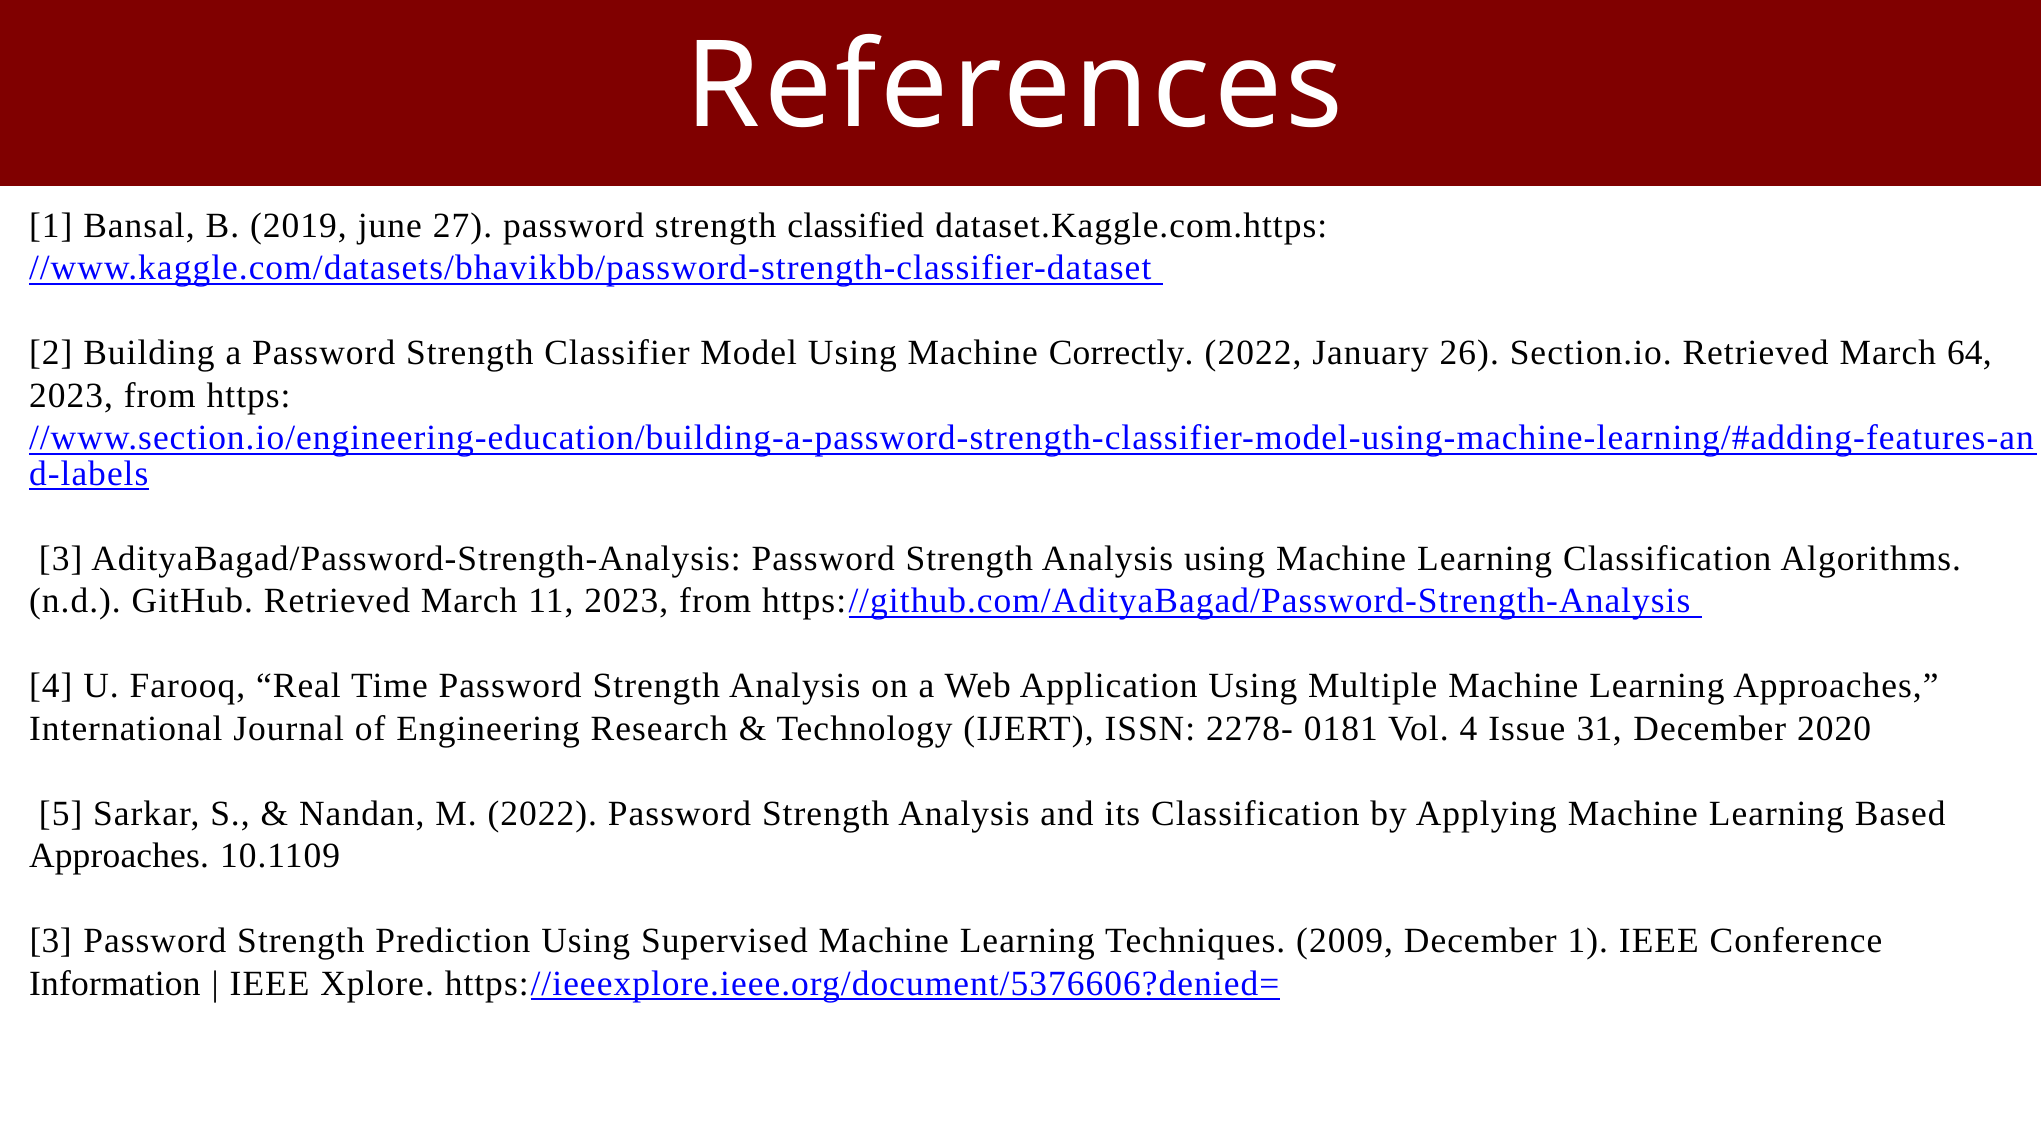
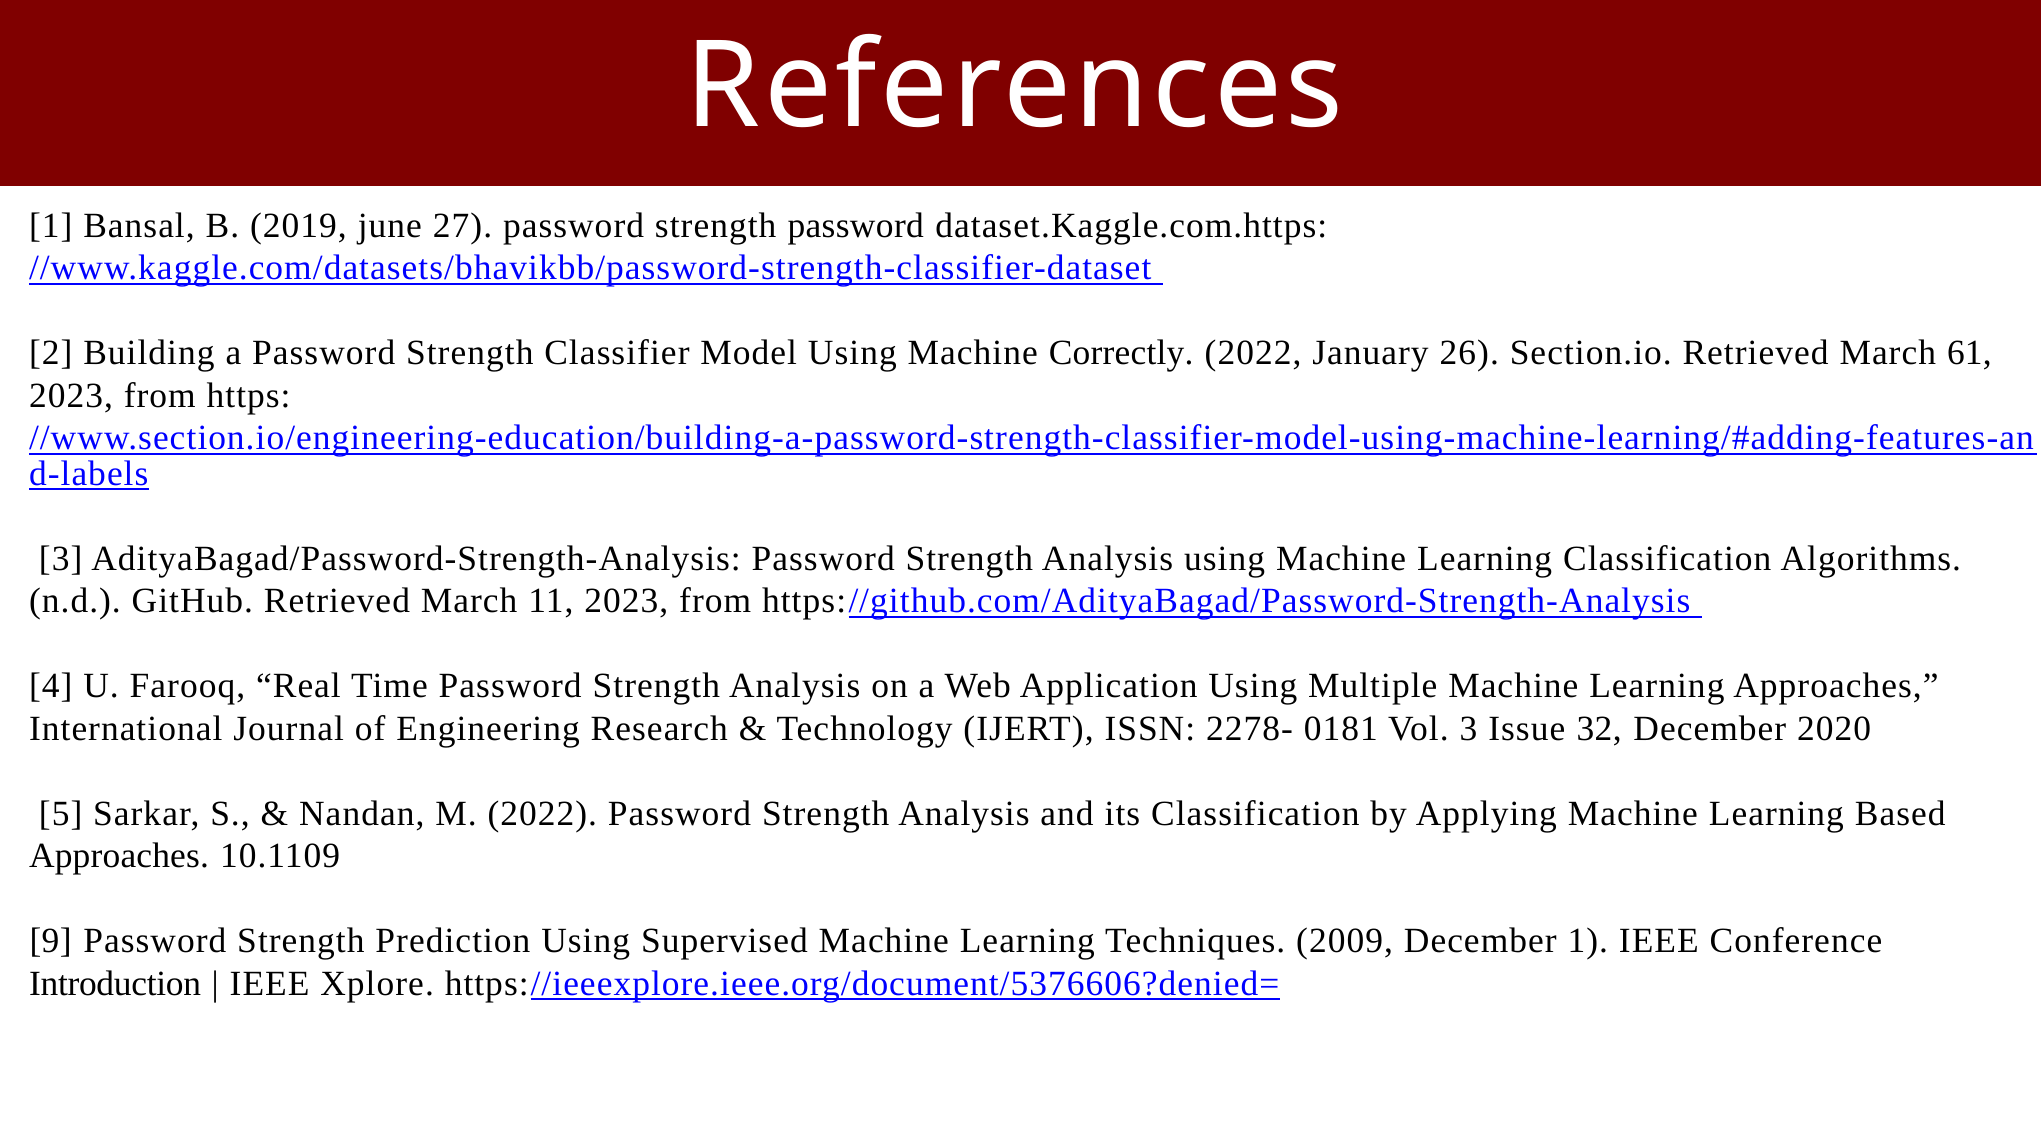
strength classified: classified -> password
64: 64 -> 61
Vol 4: 4 -> 3
31: 31 -> 32
3 at (51, 941): 3 -> 9
Information: Information -> Introduction
